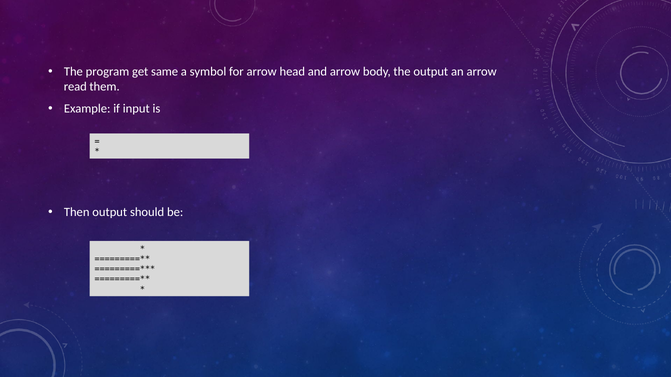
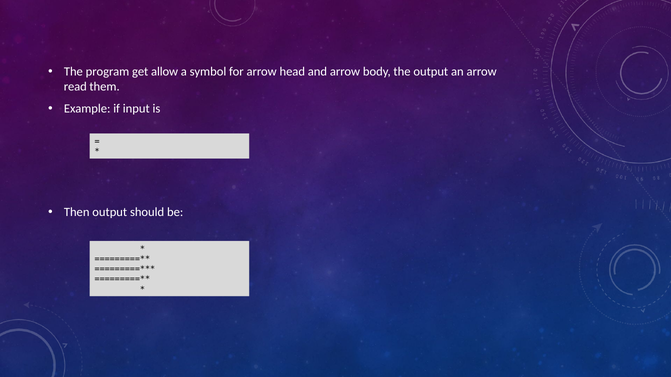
same: same -> allow
